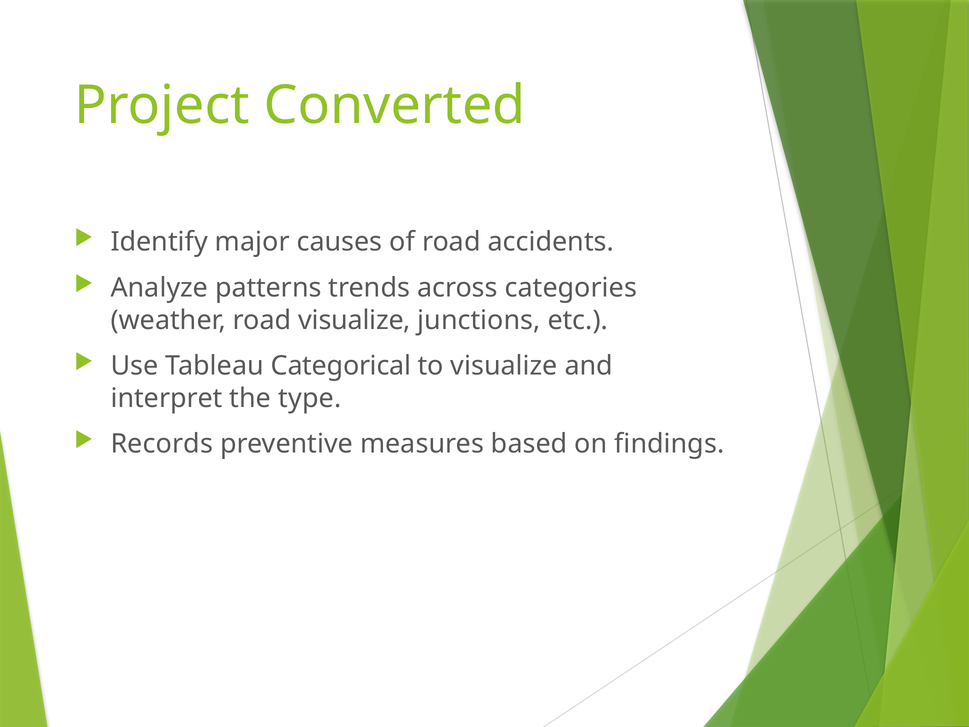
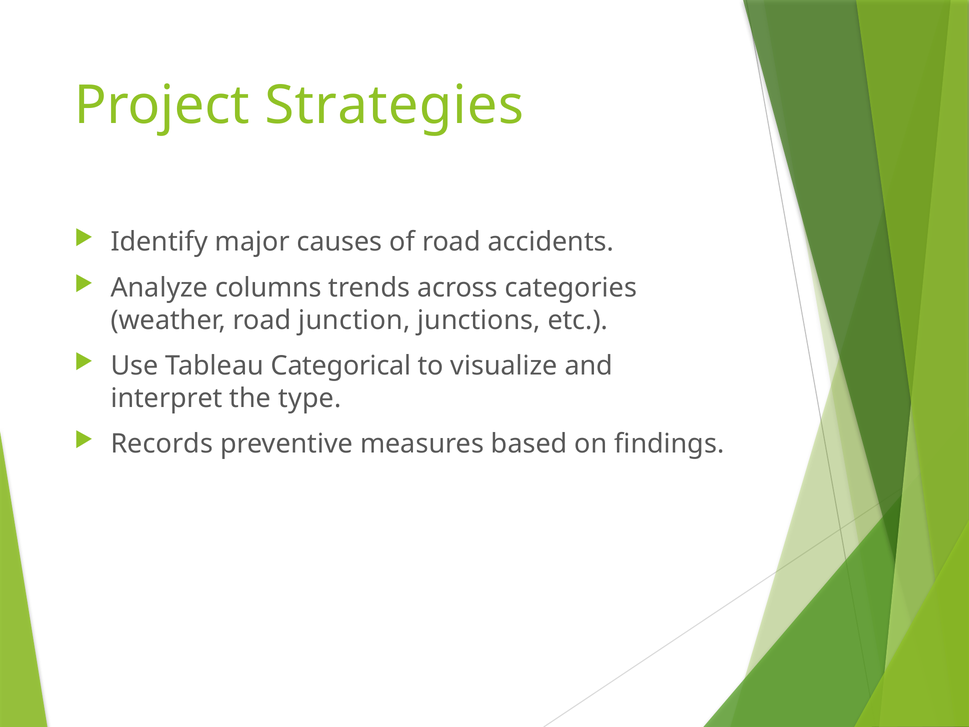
Converted: Converted -> Strategies
patterns: patterns -> columns
road visualize: visualize -> junction
